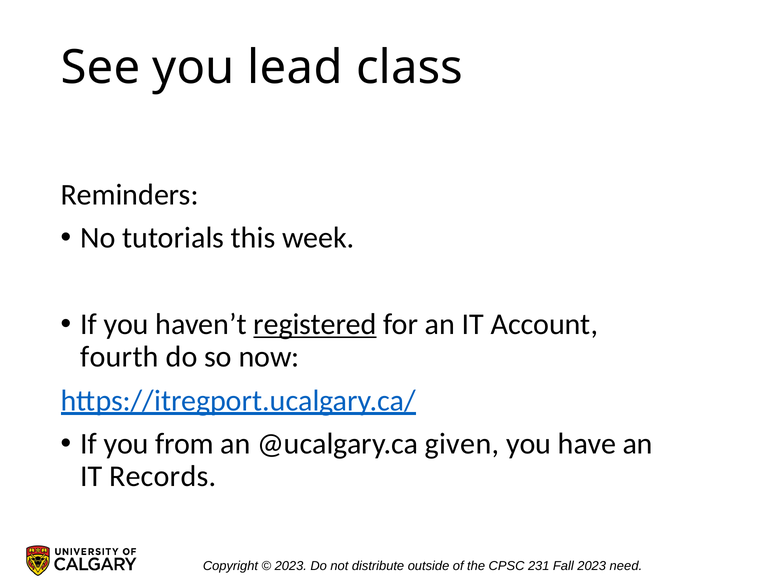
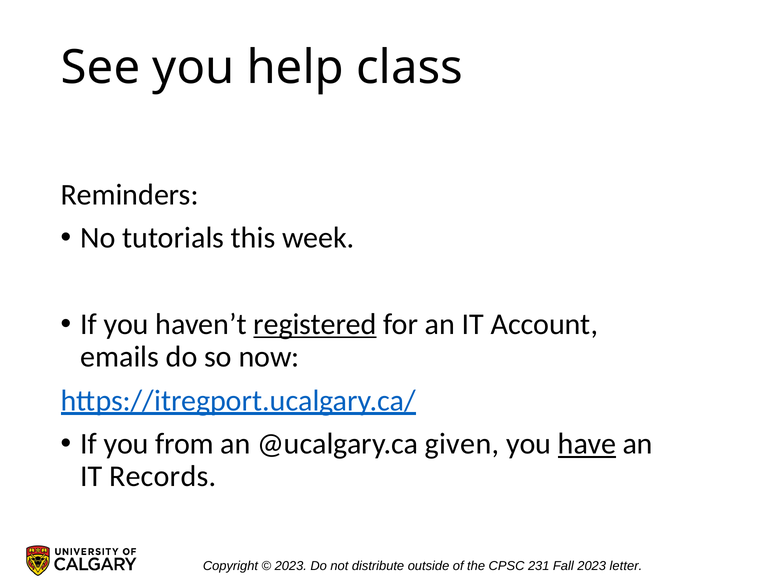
lead: lead -> help
fourth: fourth -> emails
have underline: none -> present
need: need -> letter
